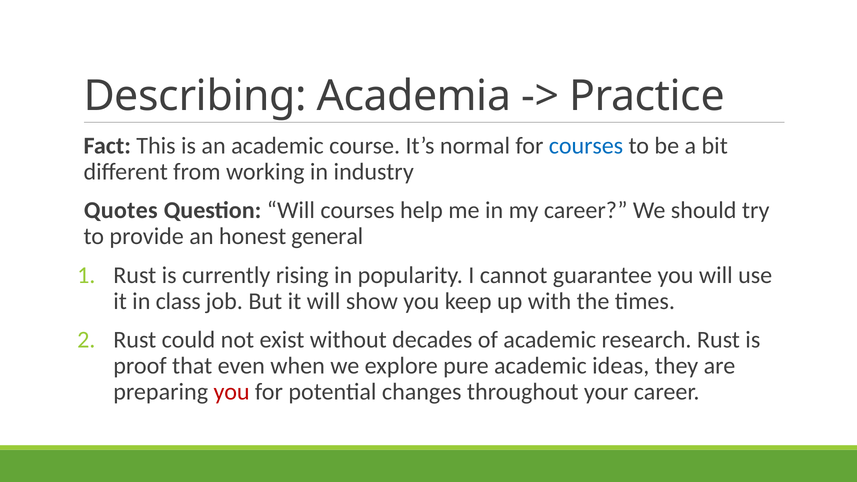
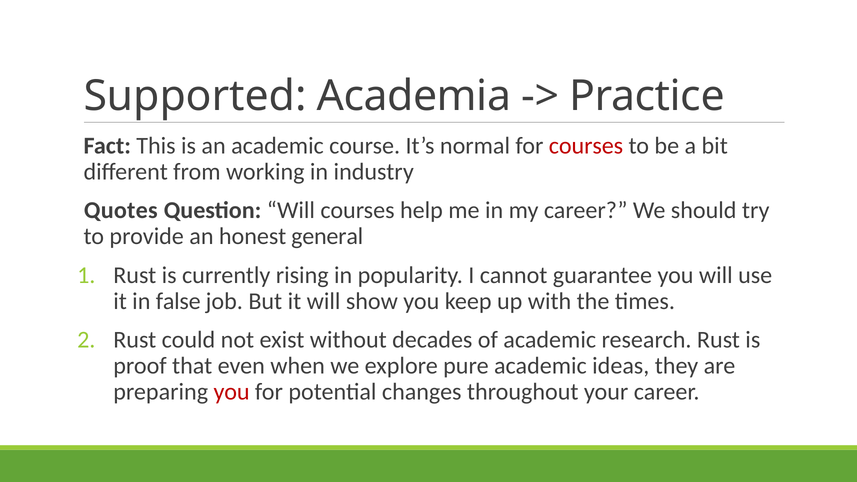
Describing: Describing -> Supported
courses at (586, 146) colour: blue -> red
class: class -> false
